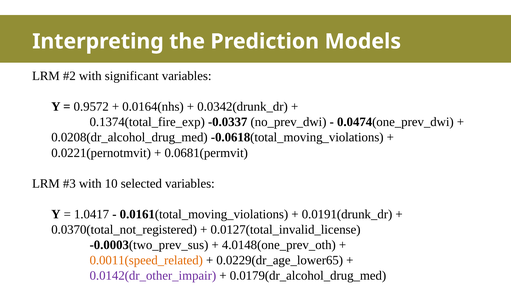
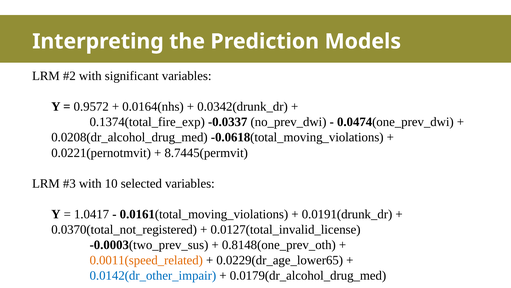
0.0681(permvit: 0.0681(permvit -> 8.7445(permvit
4.0148(one_prev_oth: 4.0148(one_prev_oth -> 0.8148(one_prev_oth
0.0142(dr_other_impair colour: purple -> blue
